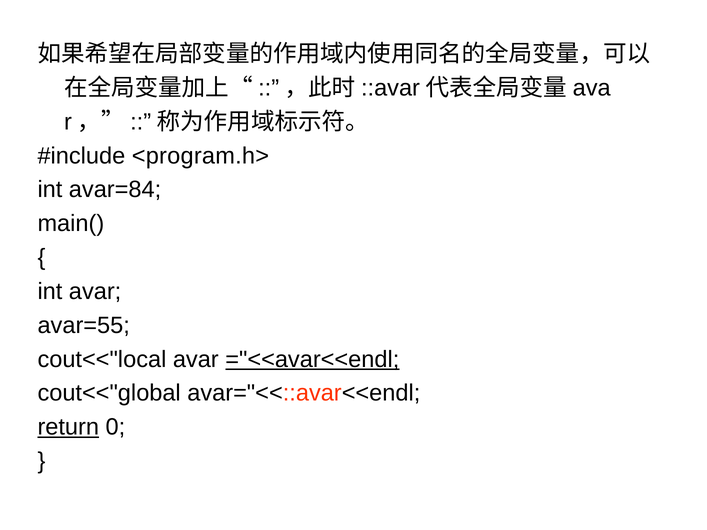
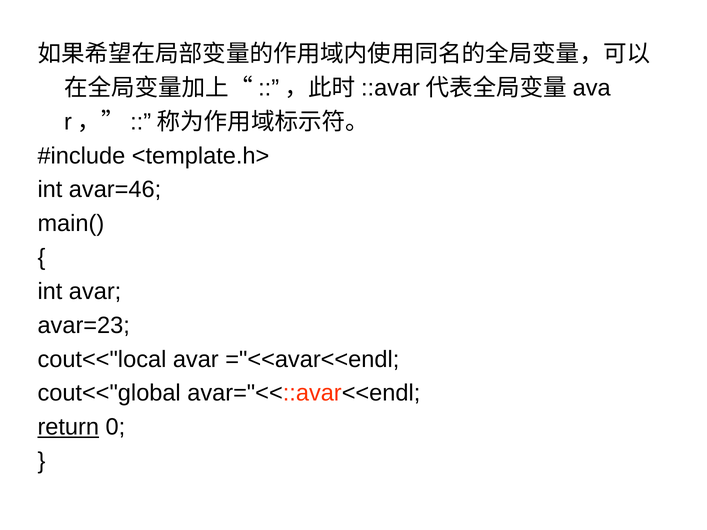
<program.h>: <program.h> -> <template.h>
avar=84: avar=84 -> avar=46
avar=55: avar=55 -> avar=23
="<<avar<<endl underline: present -> none
